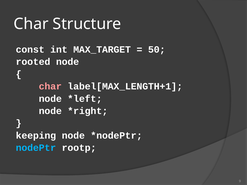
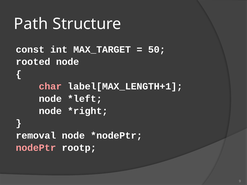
Char at (31, 24): Char -> Path
keeping: keeping -> removal
nodePtr colour: light blue -> pink
